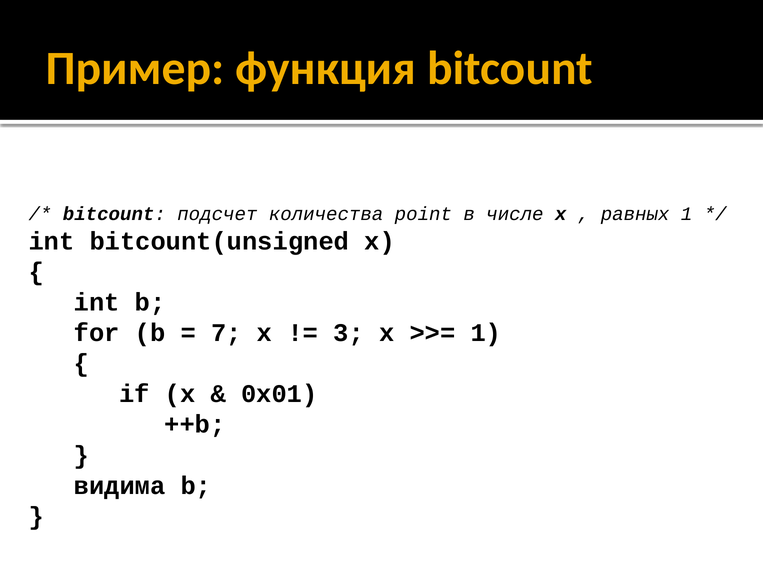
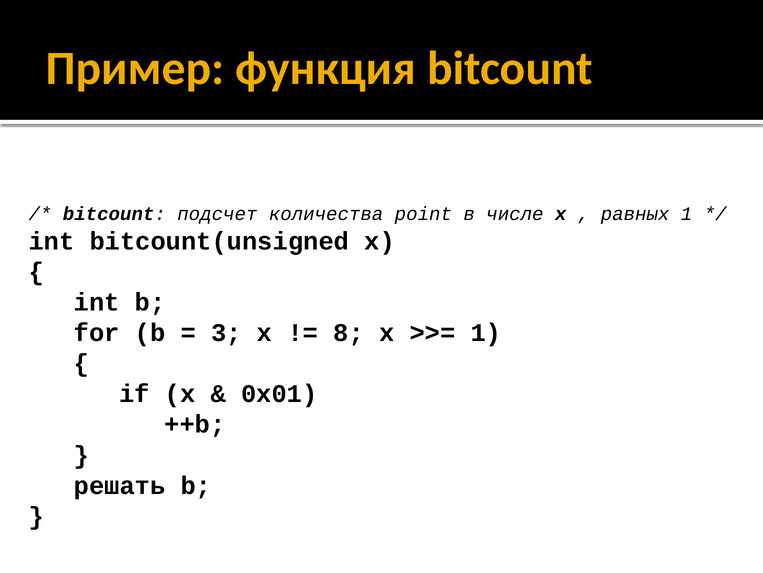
7: 7 -> 3
3: 3 -> 8
видима: видима -> решать
